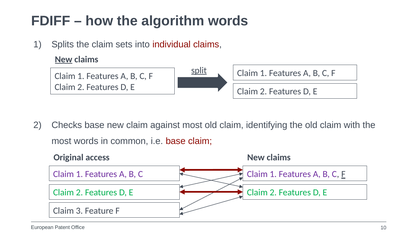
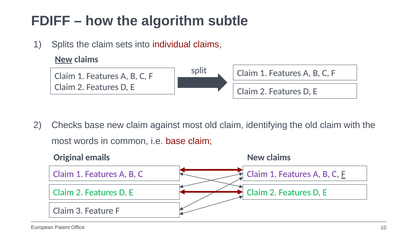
algorithm words: words -> subtle
split underline: present -> none
access: access -> emails
